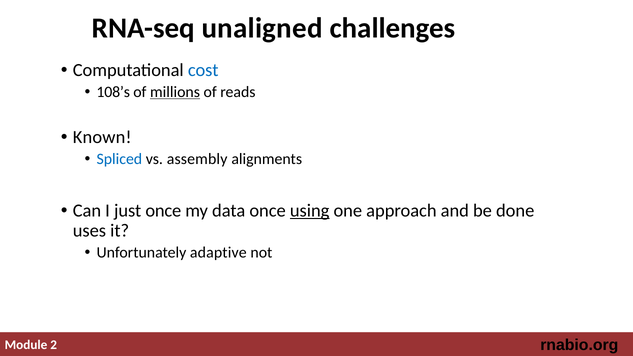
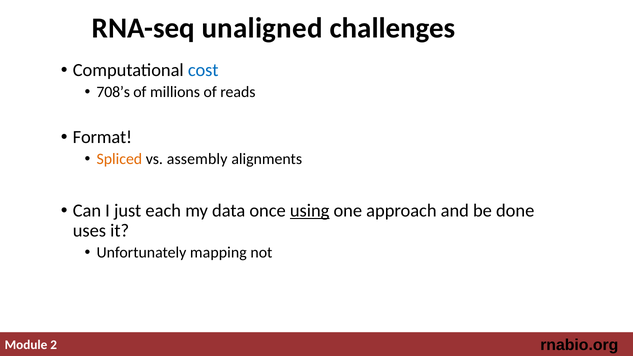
108’s: 108’s -> 708’s
millions underline: present -> none
Known: Known -> Format
Spliced colour: blue -> orange
just once: once -> each
adaptive: adaptive -> mapping
